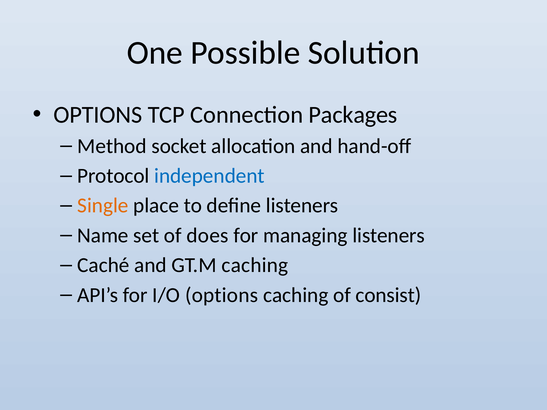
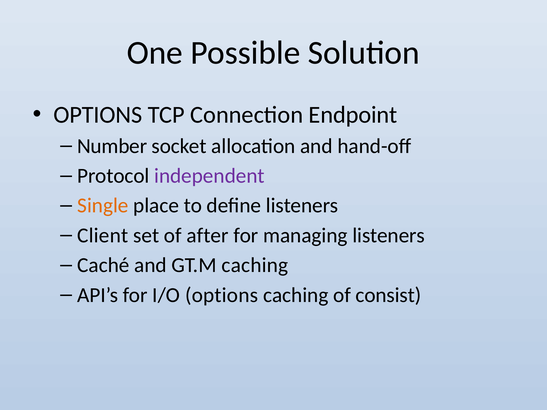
Packages: Packages -> Endpoint
Method: Method -> Number
independent colour: blue -> purple
Name: Name -> Client
does: does -> after
